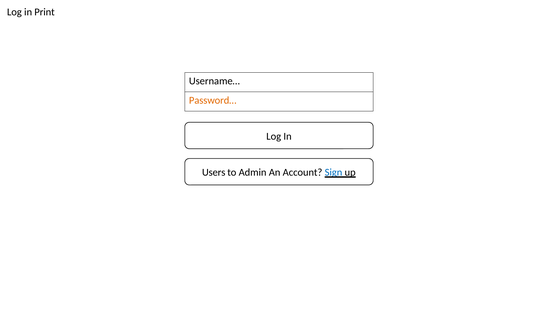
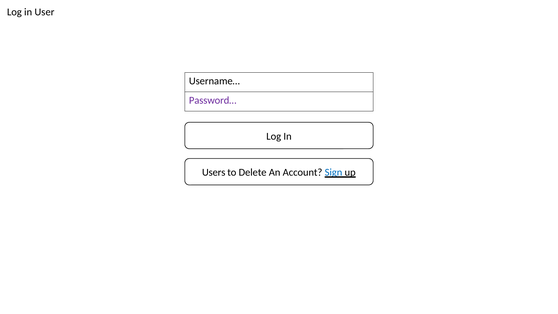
Print: Print -> User
Password… colour: orange -> purple
Admin: Admin -> Delete
